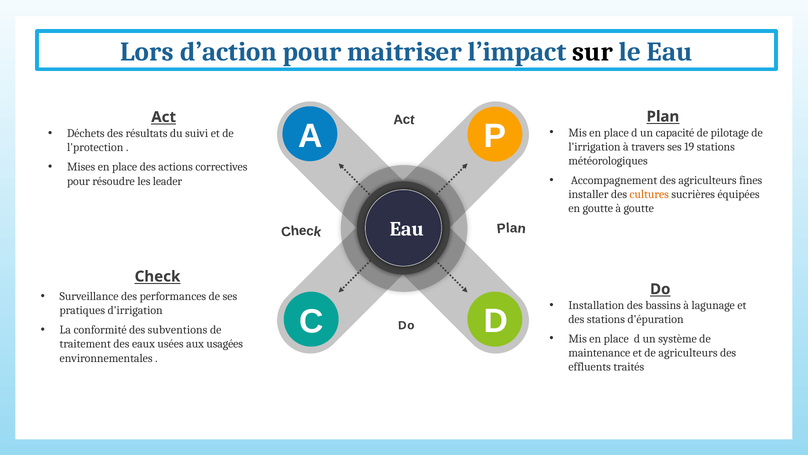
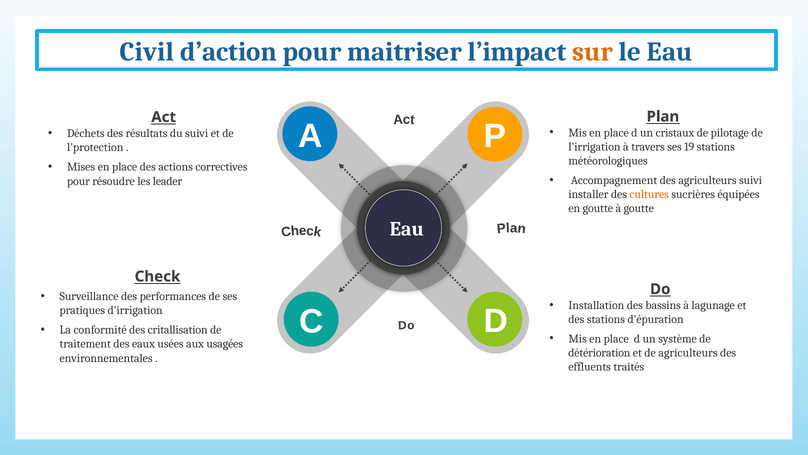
Lors: Lors -> Civil
sur colour: black -> orange
capacité: capacité -> cristaux
agriculteurs fines: fines -> suivi
subventions: subventions -> critallisation
maintenance: maintenance -> détérioration
